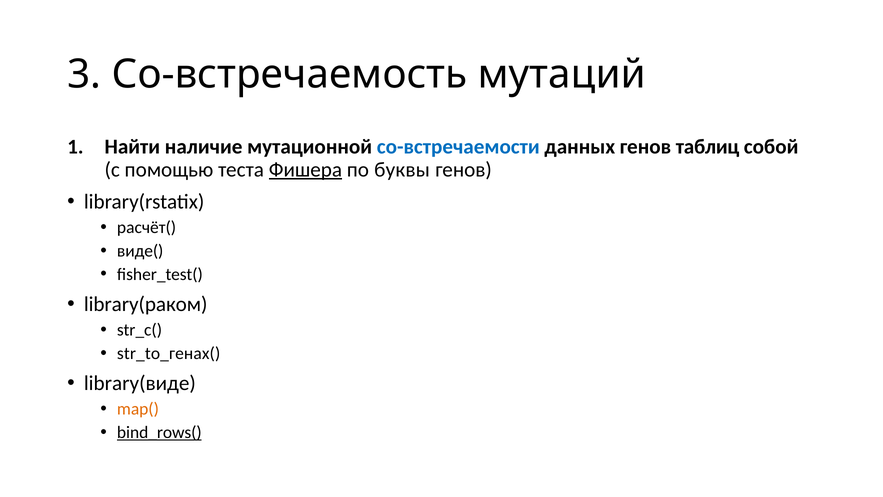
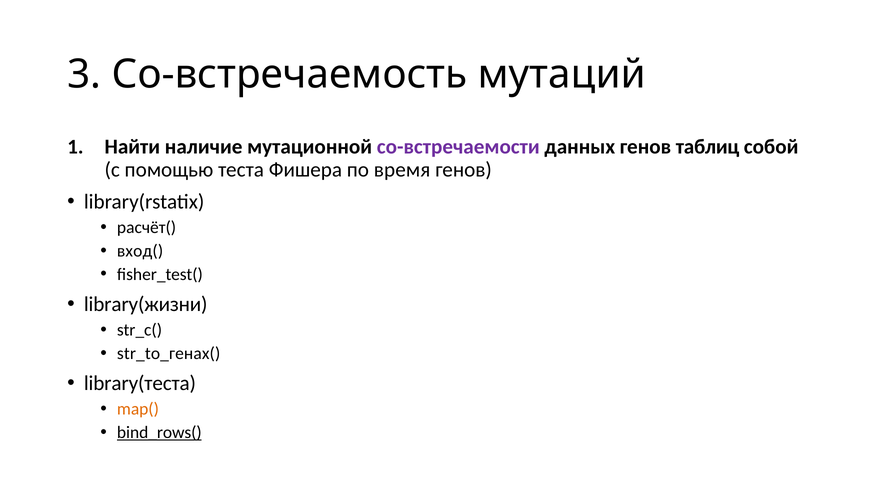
со-встречаемости colour: blue -> purple
Фишера underline: present -> none
буквы: буквы -> время
виде(: виде( -> вход(
library(раком: library(раком -> library(жизни
library(виде: library(виде -> library(теста
